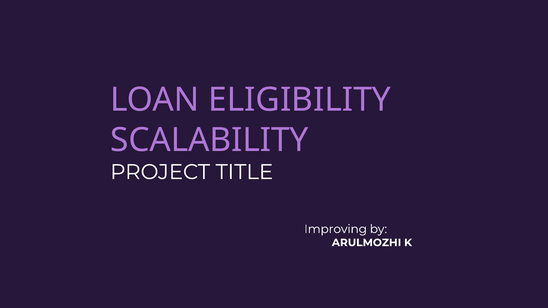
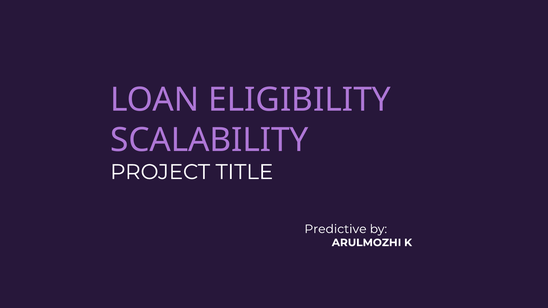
Improving: Improving -> Predictive
